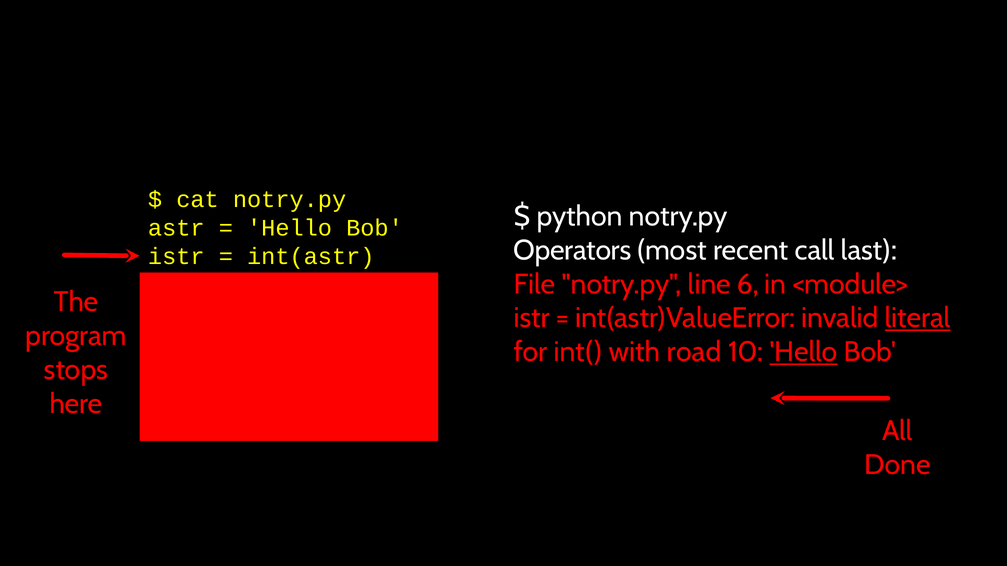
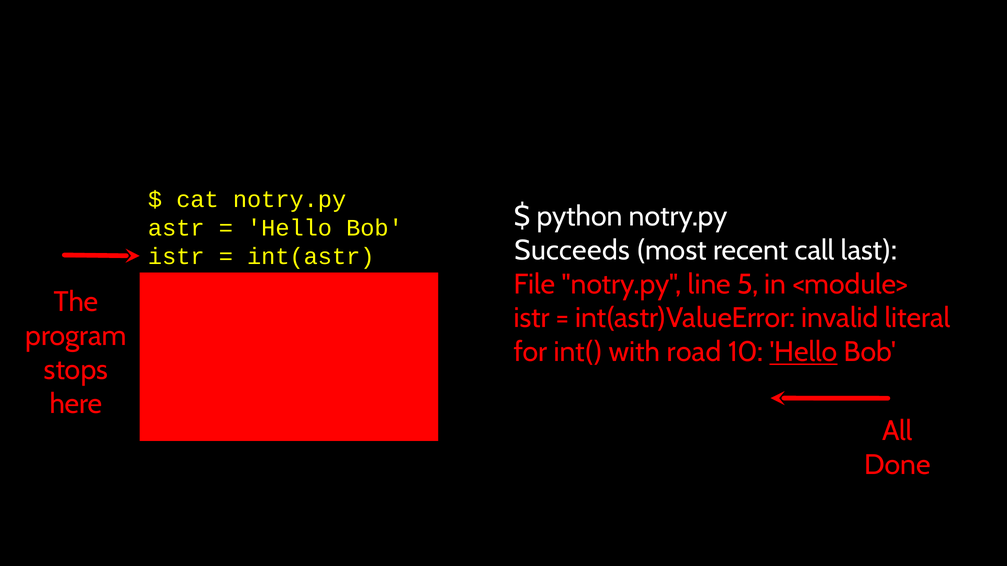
Operators: Operators -> Succeeds
6: 6 -> 5
literal underline: present -> none
